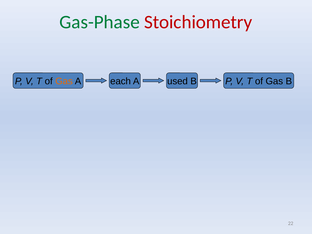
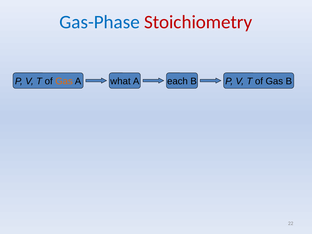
Gas-Phase colour: green -> blue
each: each -> what
used: used -> each
